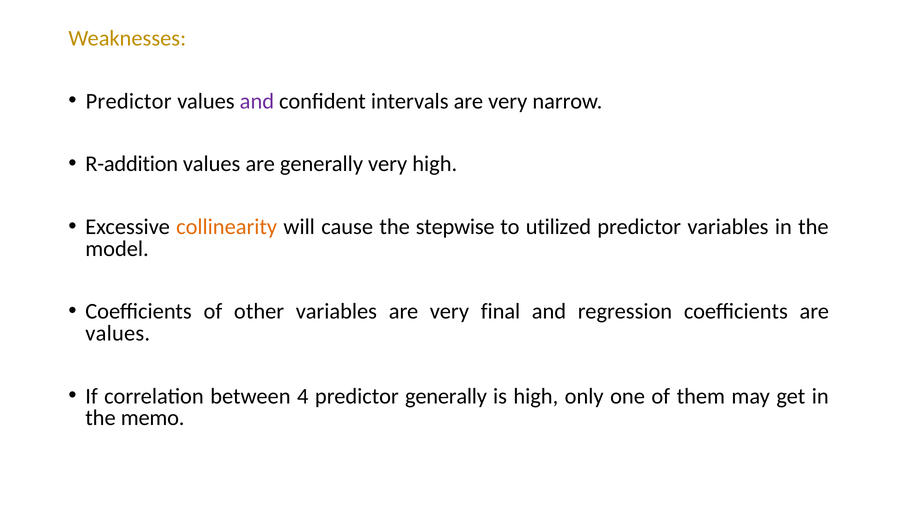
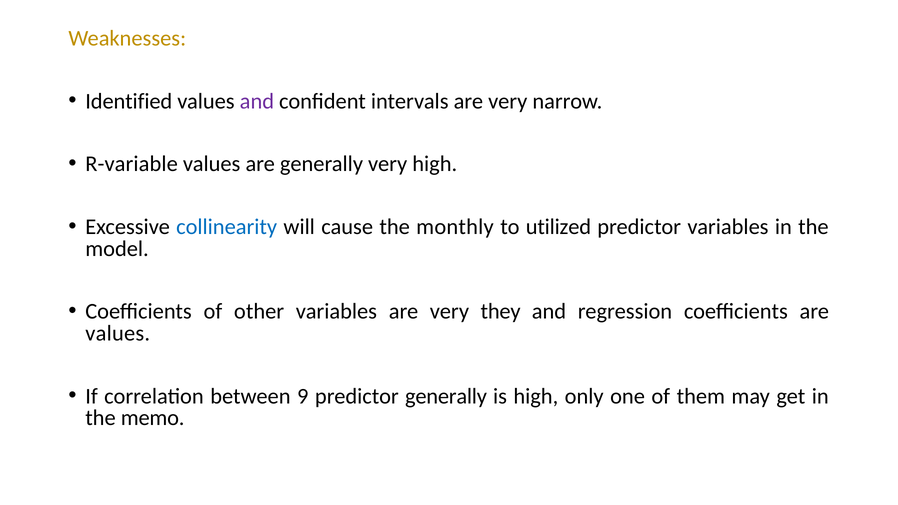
Predictor at (129, 101): Predictor -> Identified
R-addition: R-addition -> R-variable
collinearity colour: orange -> blue
stepwise: stepwise -> monthly
final: final -> they
4: 4 -> 9
